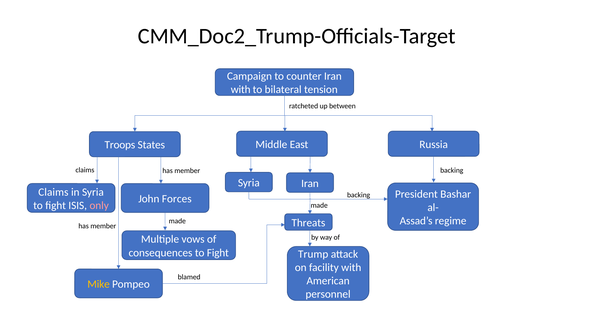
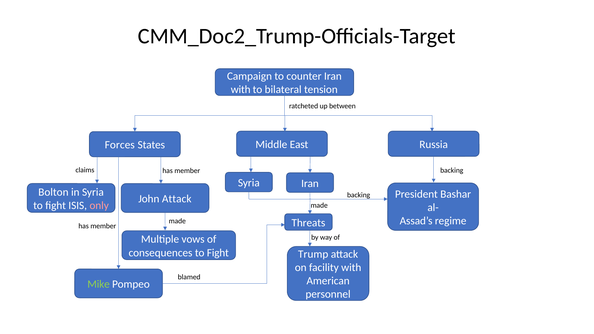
Troops: Troops -> Forces
Claims at (53, 192): Claims -> Bolton
John Forces: Forces -> Attack
Mike colour: yellow -> light green
